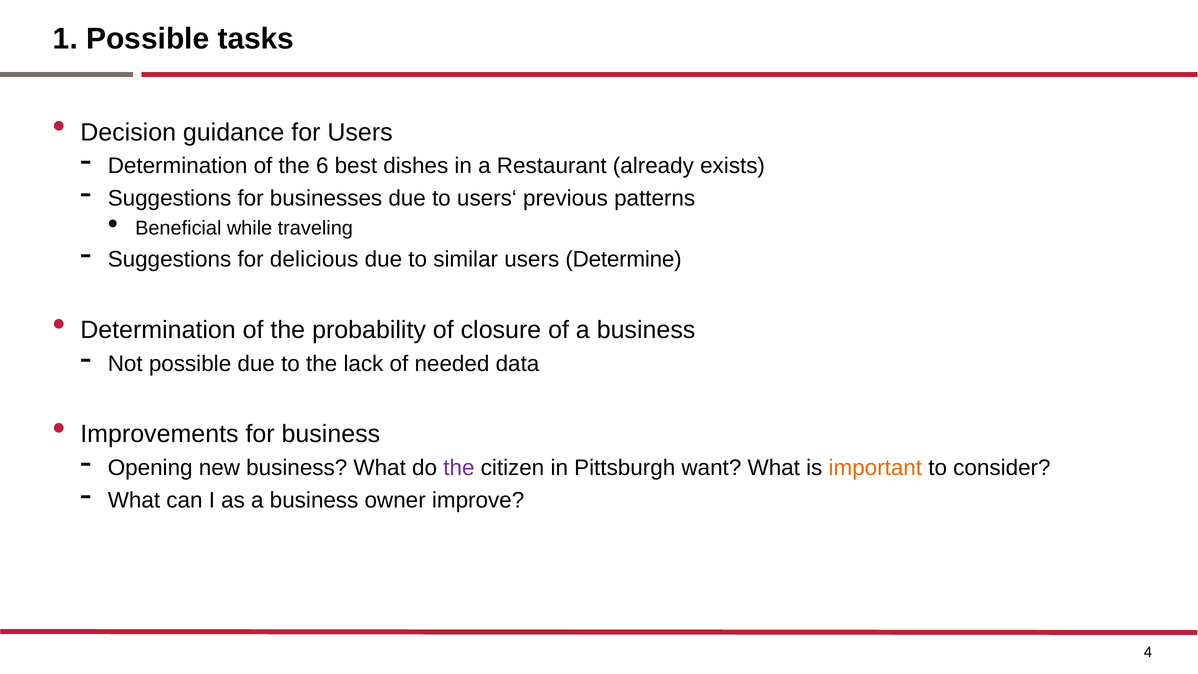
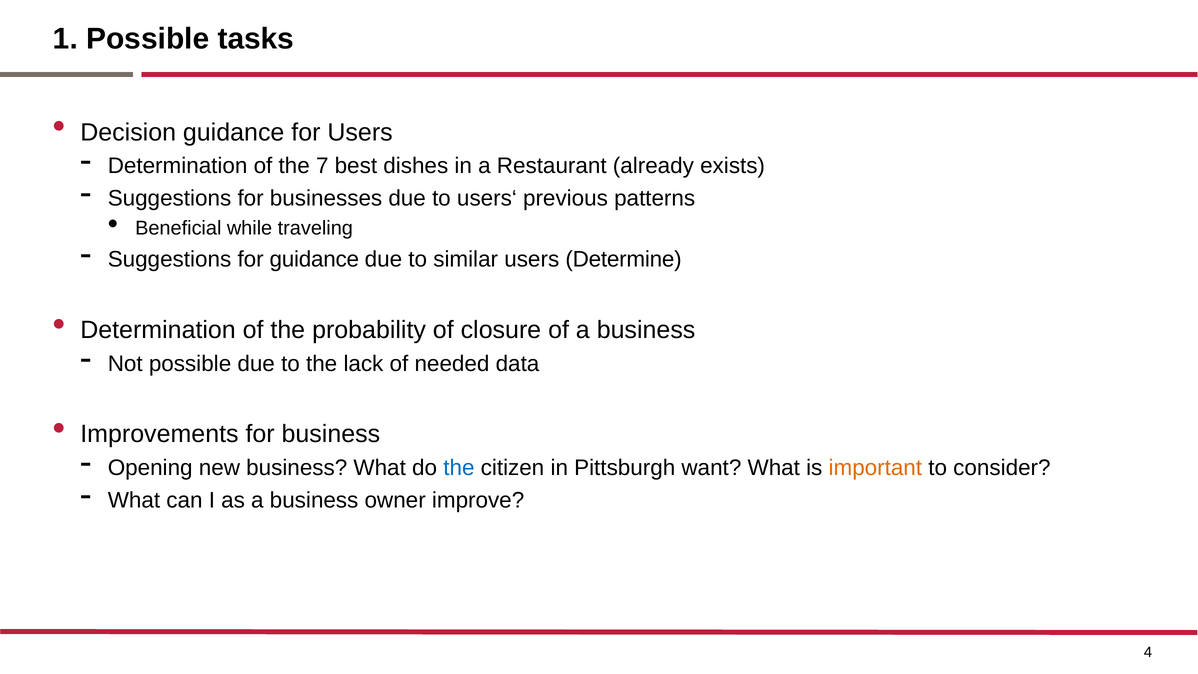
6: 6 -> 7
for delicious: delicious -> guidance
the at (459, 468) colour: purple -> blue
